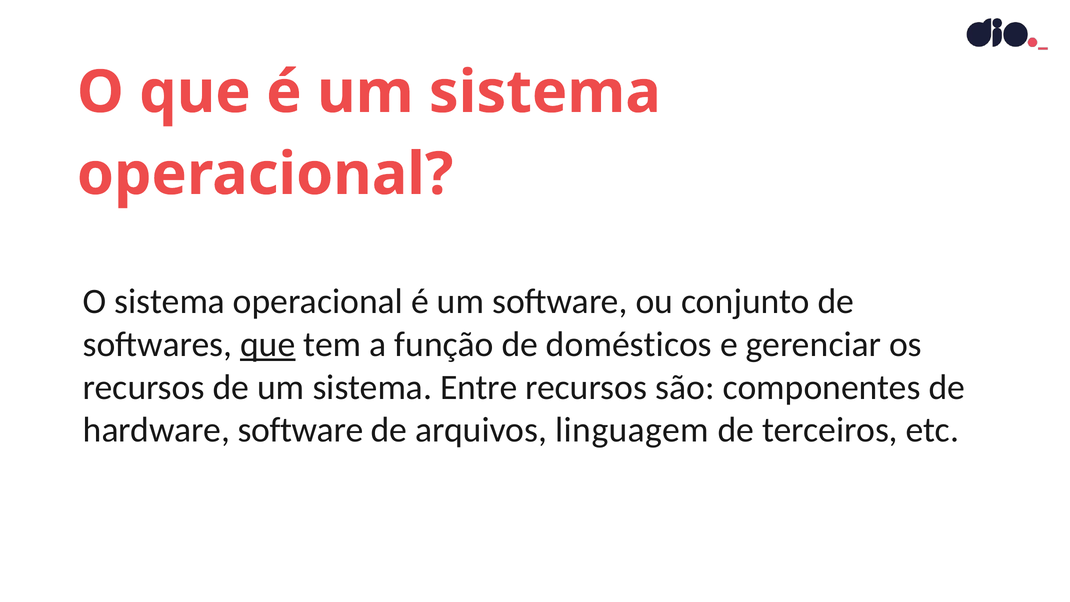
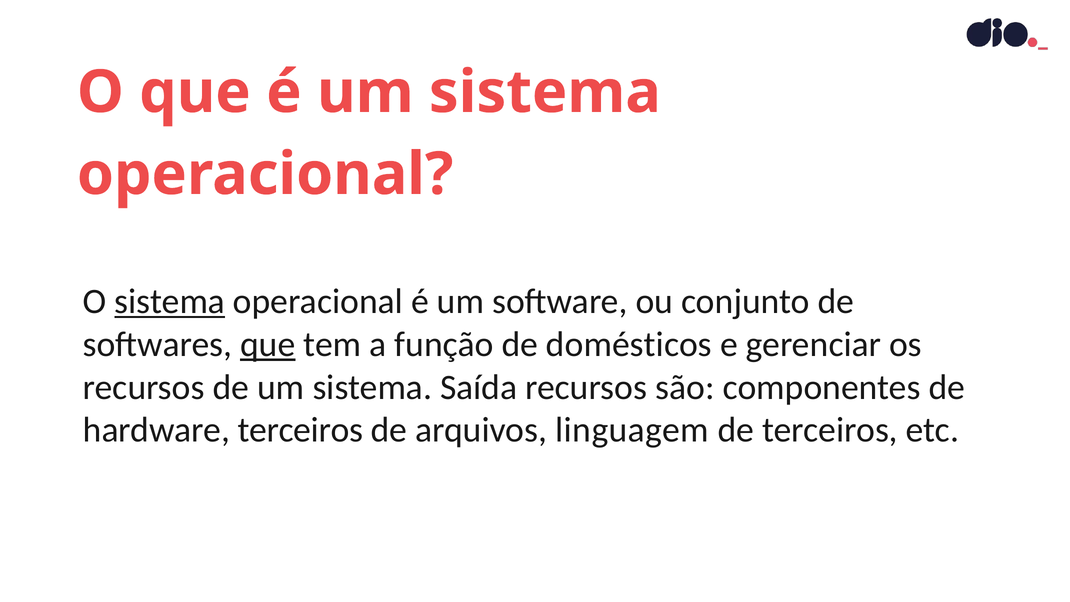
sistema at (170, 302) underline: none -> present
Entre: Entre -> Saída
hardware software: software -> terceiros
